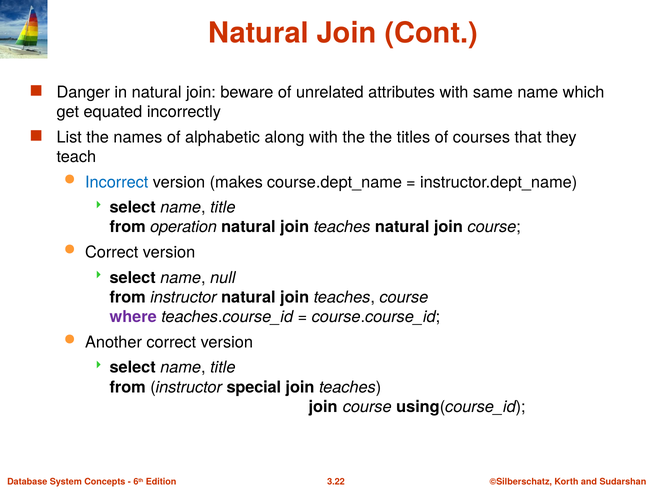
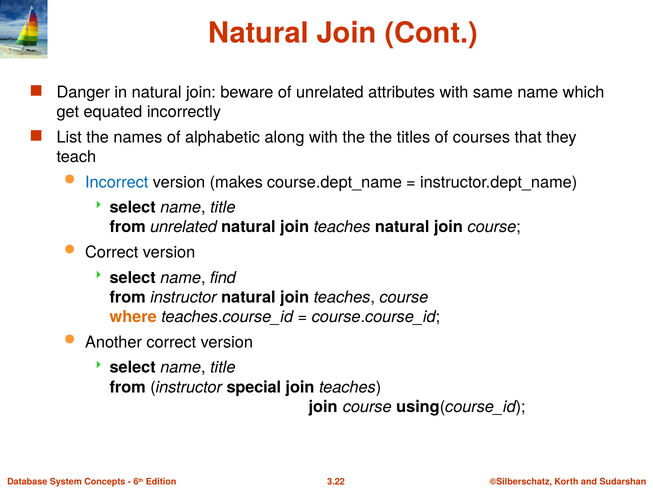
from operation: operation -> unrelated
null: null -> find
where colour: purple -> orange
